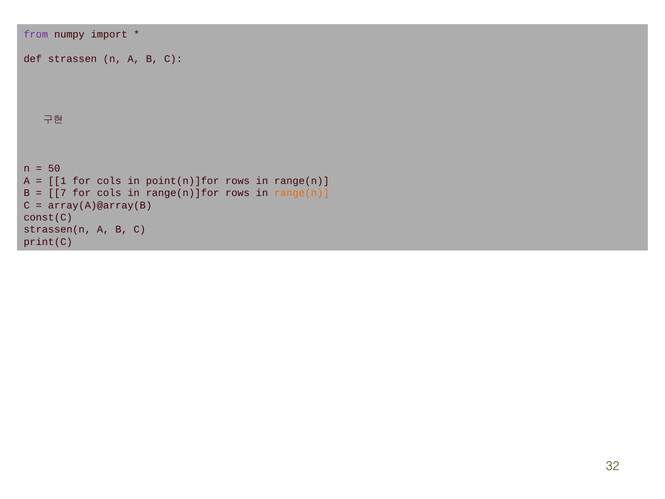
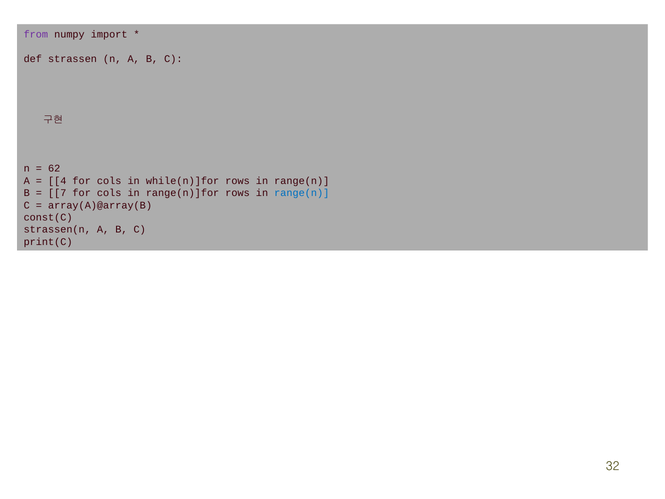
50: 50 -> 62
1: 1 -> 4
point(n)]for: point(n)]for -> while(n)]for
range(n at (302, 193) colour: orange -> blue
